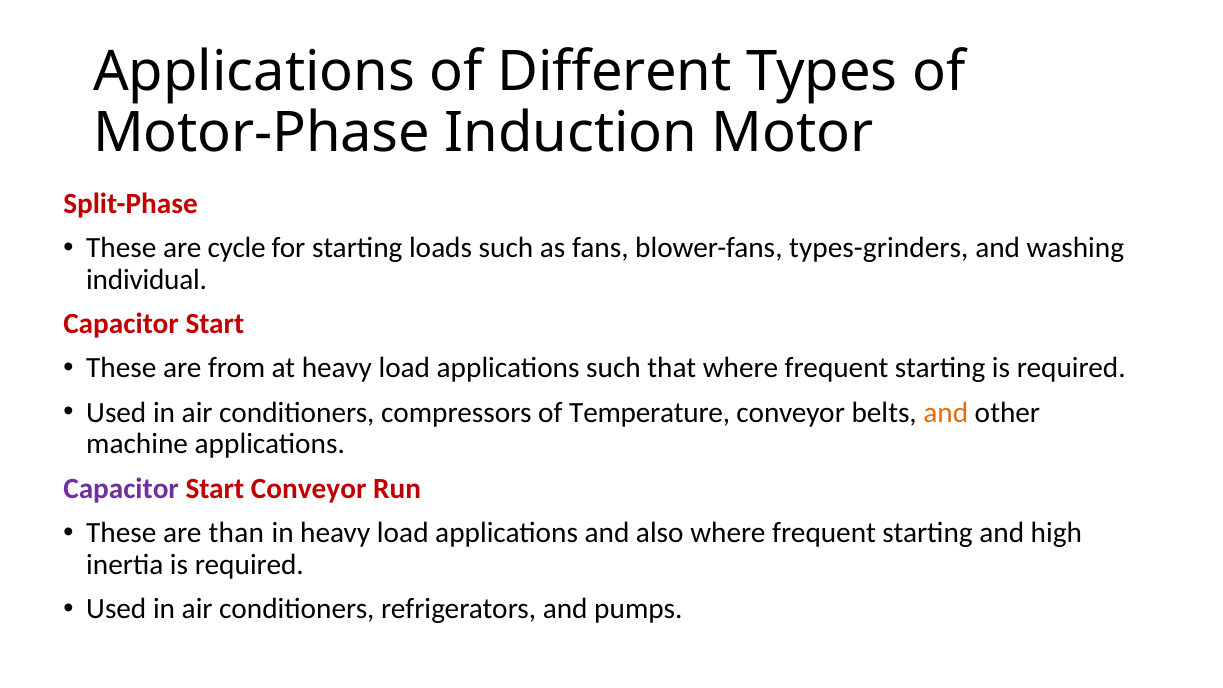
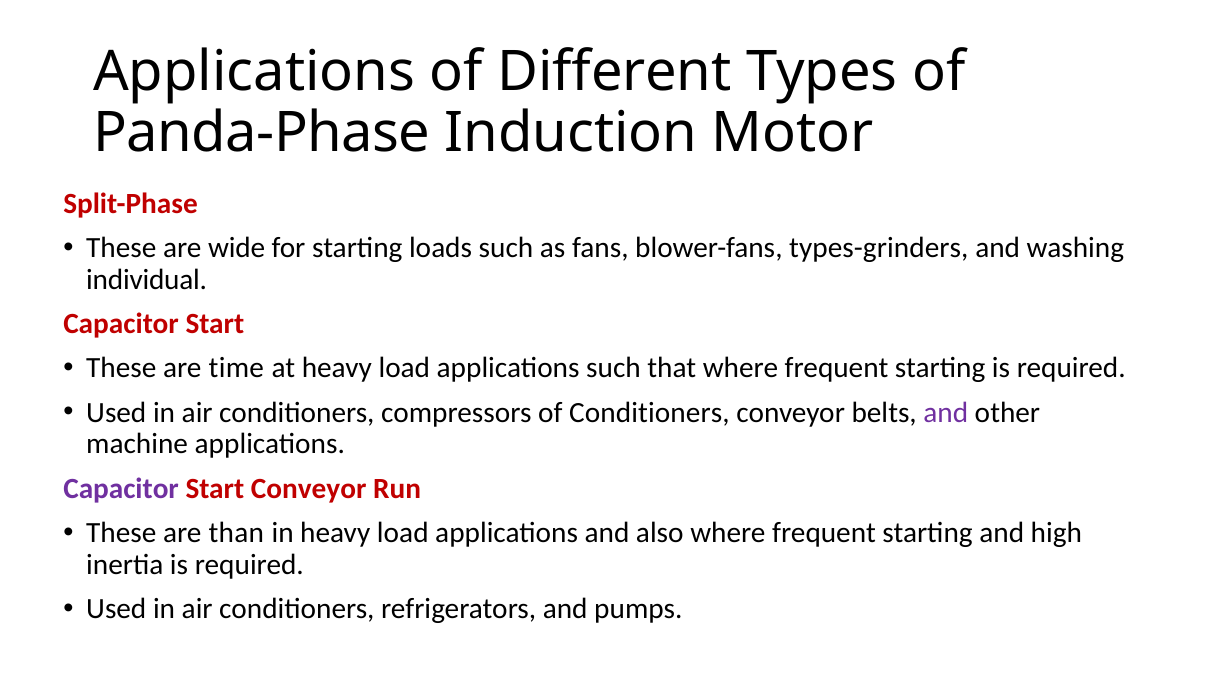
Motor-Phase: Motor-Phase -> Panda-Phase
cycle: cycle -> wide
from: from -> time
of Temperature: Temperature -> Conditioners
and at (946, 413) colour: orange -> purple
